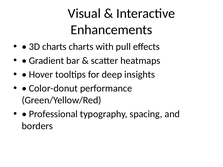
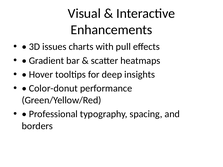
3D charts: charts -> issues
